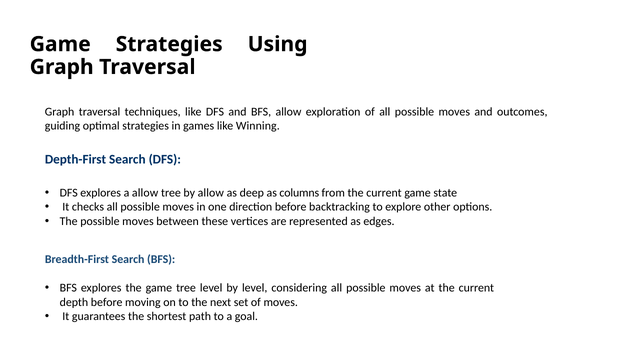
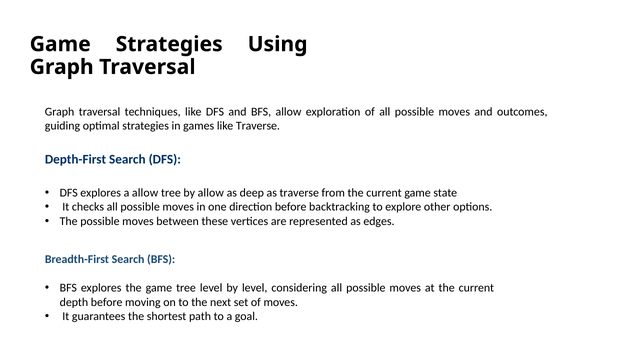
like Winning: Winning -> Traverse
as columns: columns -> traverse
